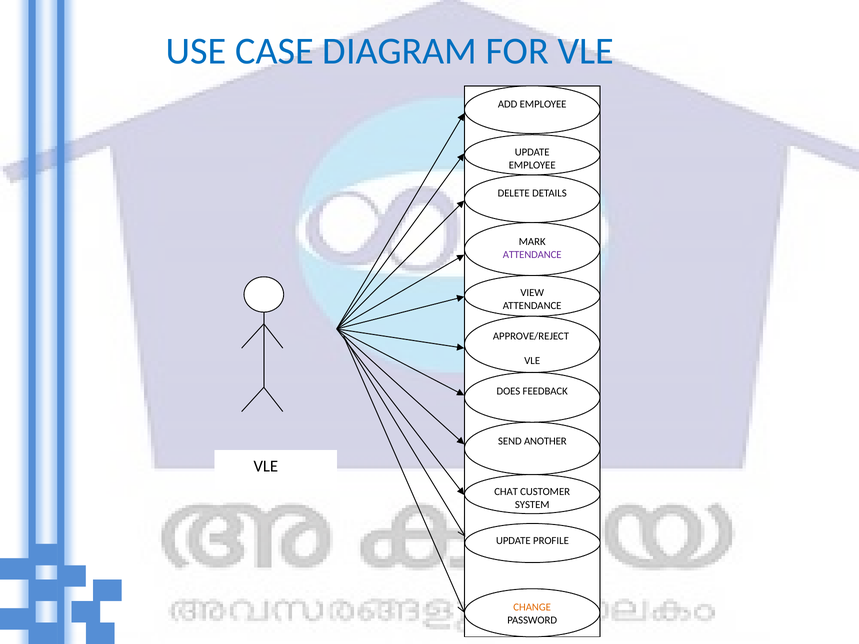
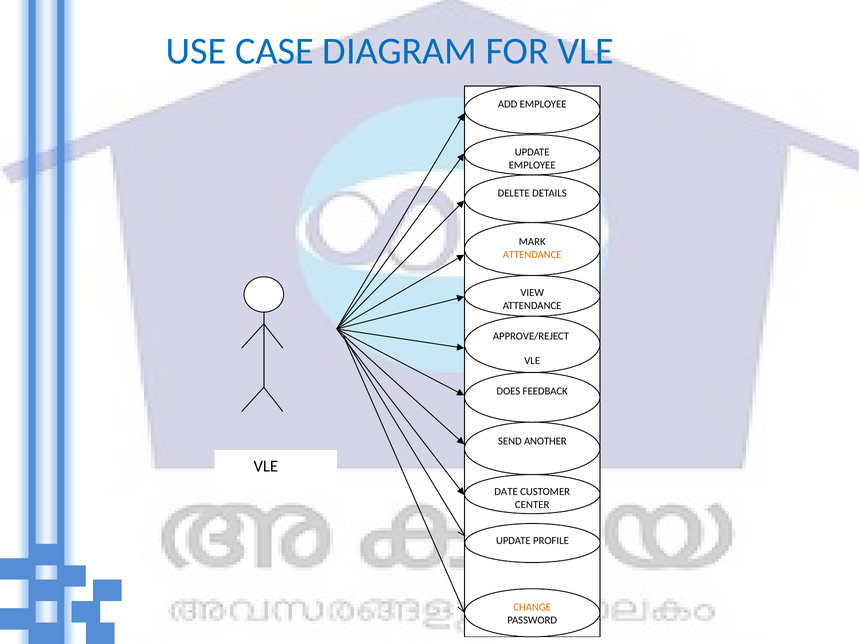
ATTENDANCE at (532, 255) colour: purple -> orange
CHAT: CHAT -> DATE
SYSTEM: SYSTEM -> CENTER
